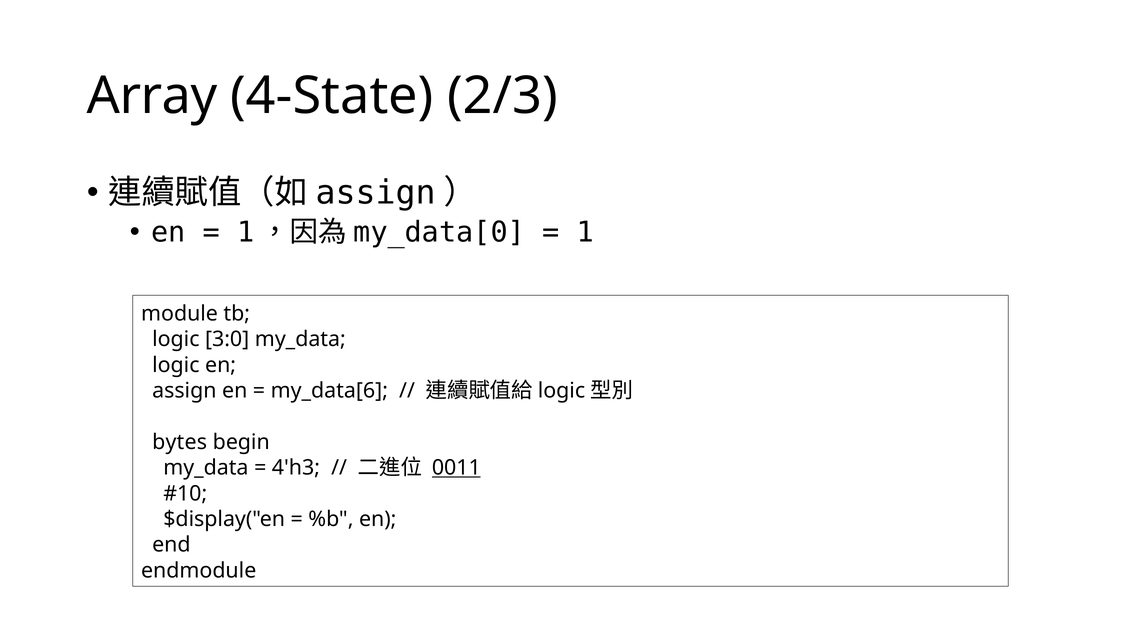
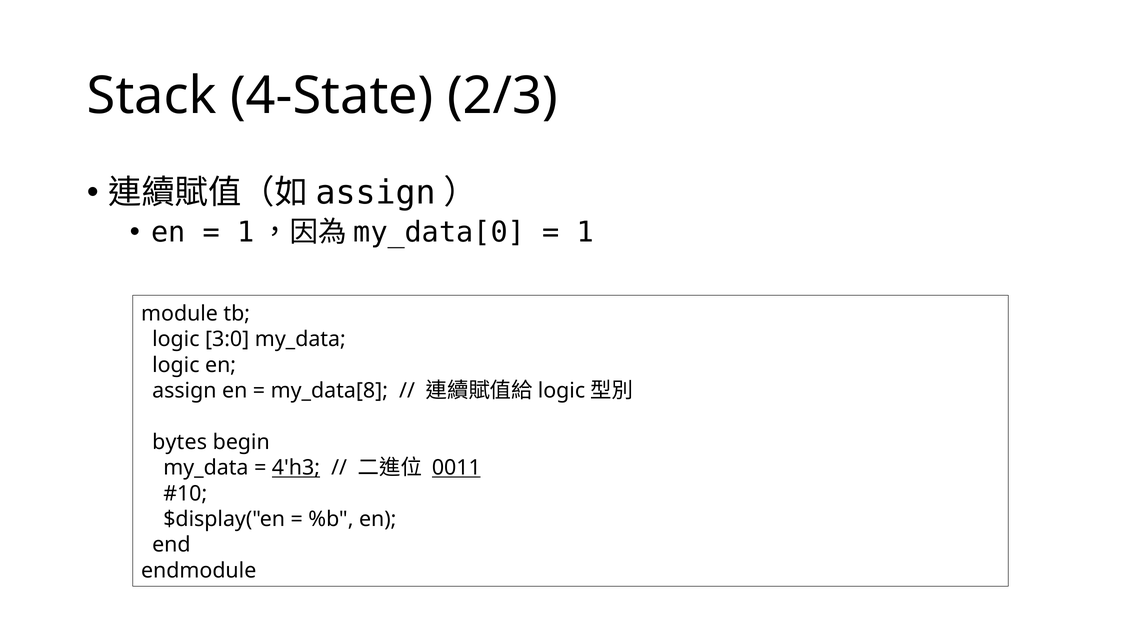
Array: Array -> Stack
my_data[6: my_data[6 -> my_data[8
4'h3 underline: none -> present
